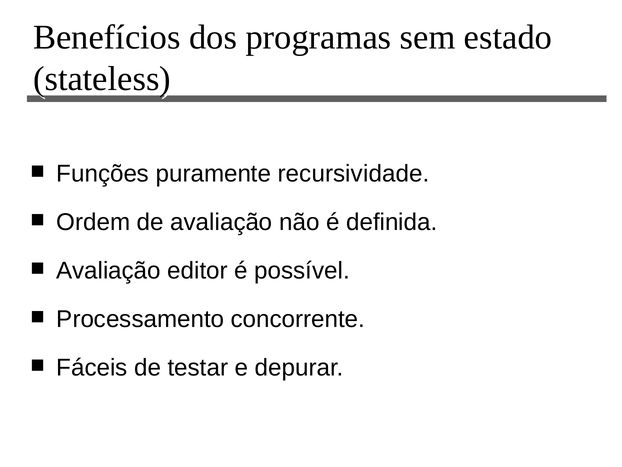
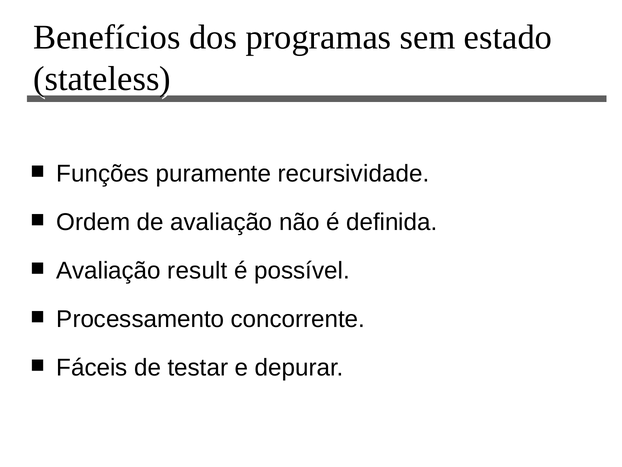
editor: editor -> result
